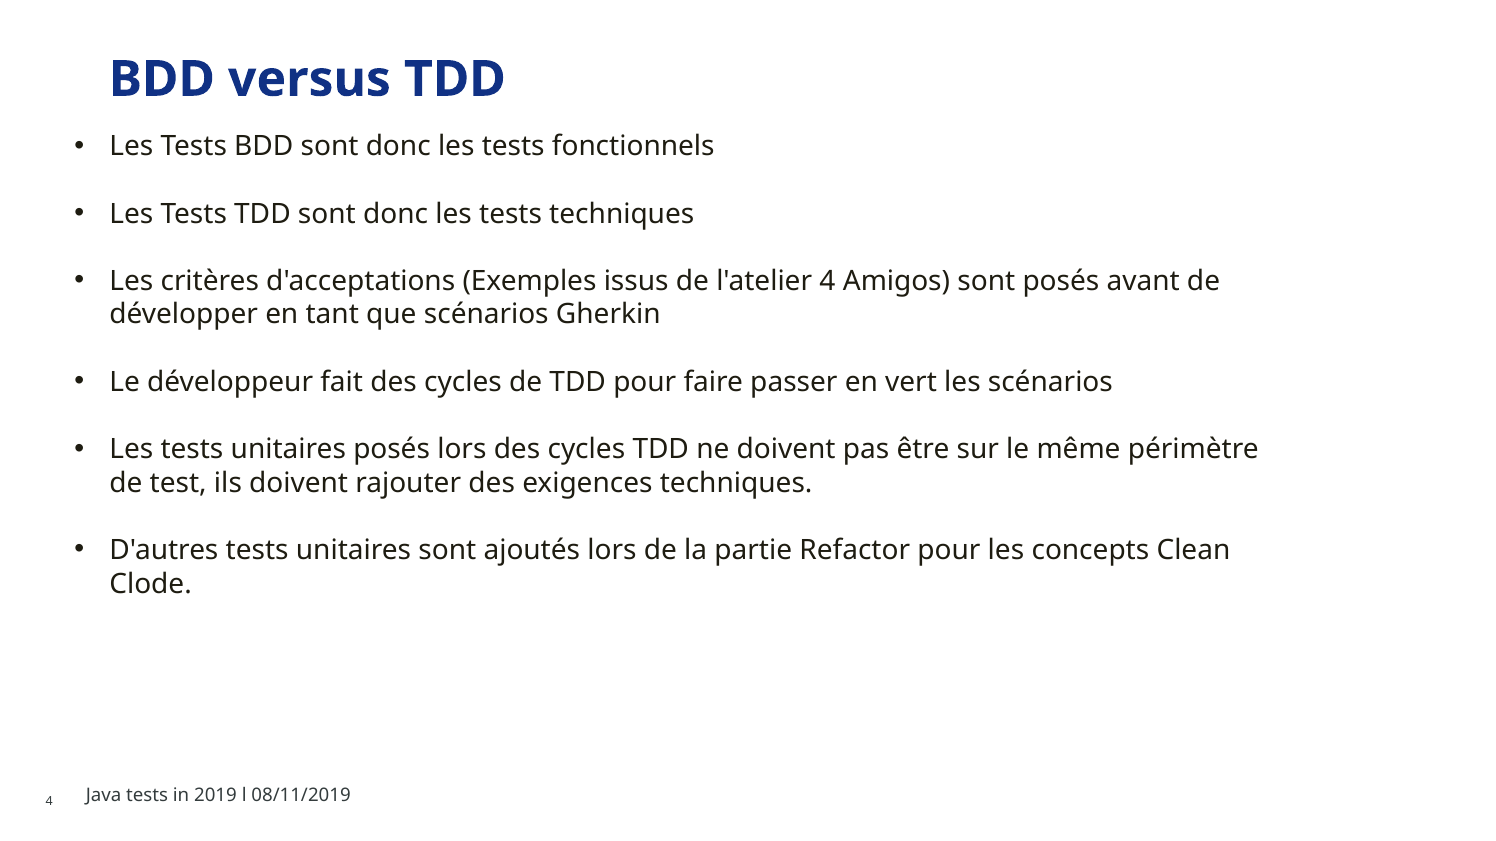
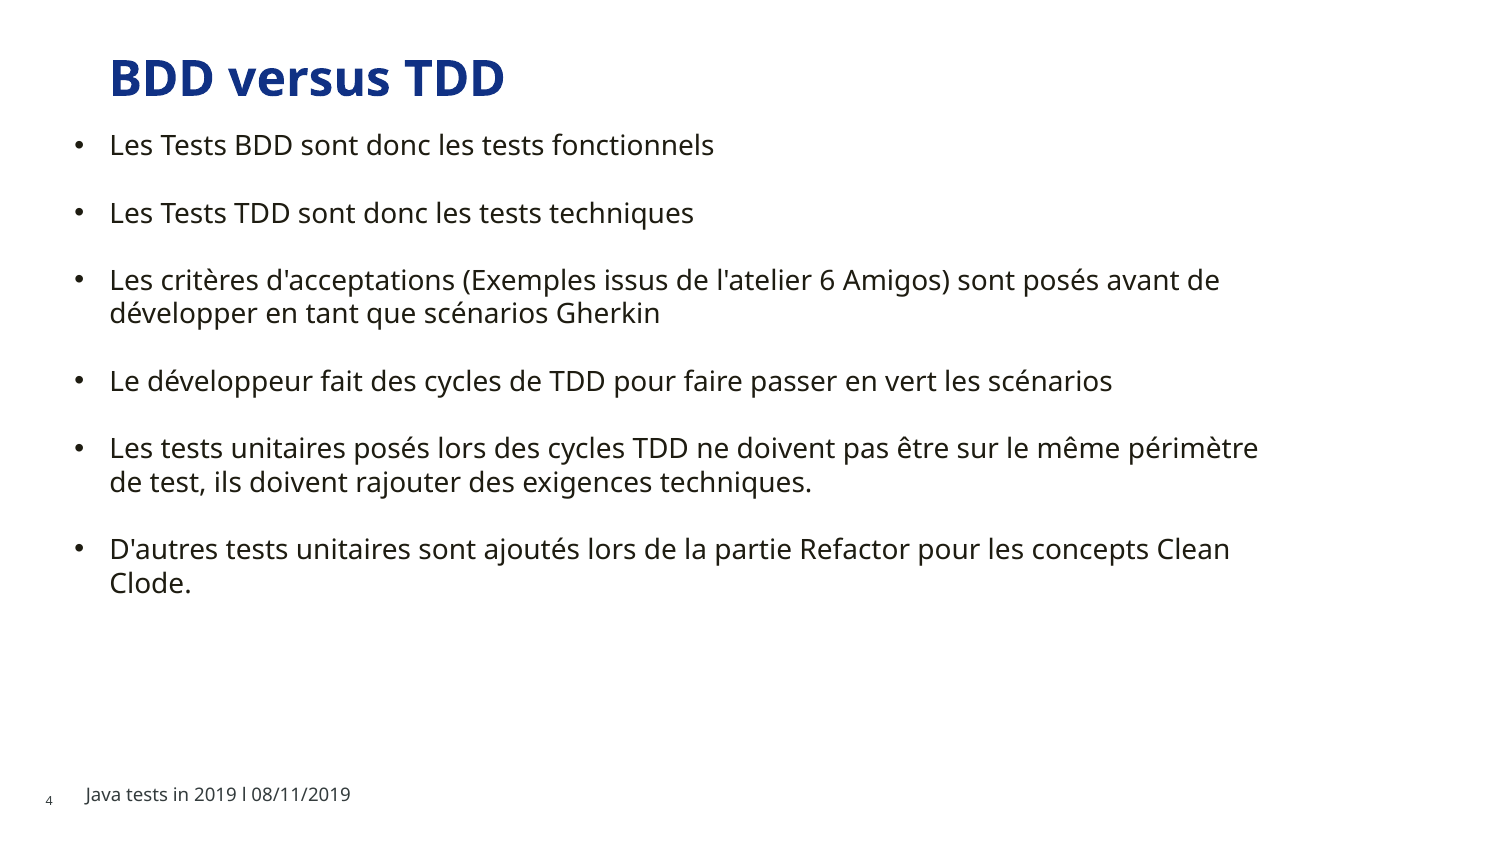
l'atelier 4: 4 -> 6
